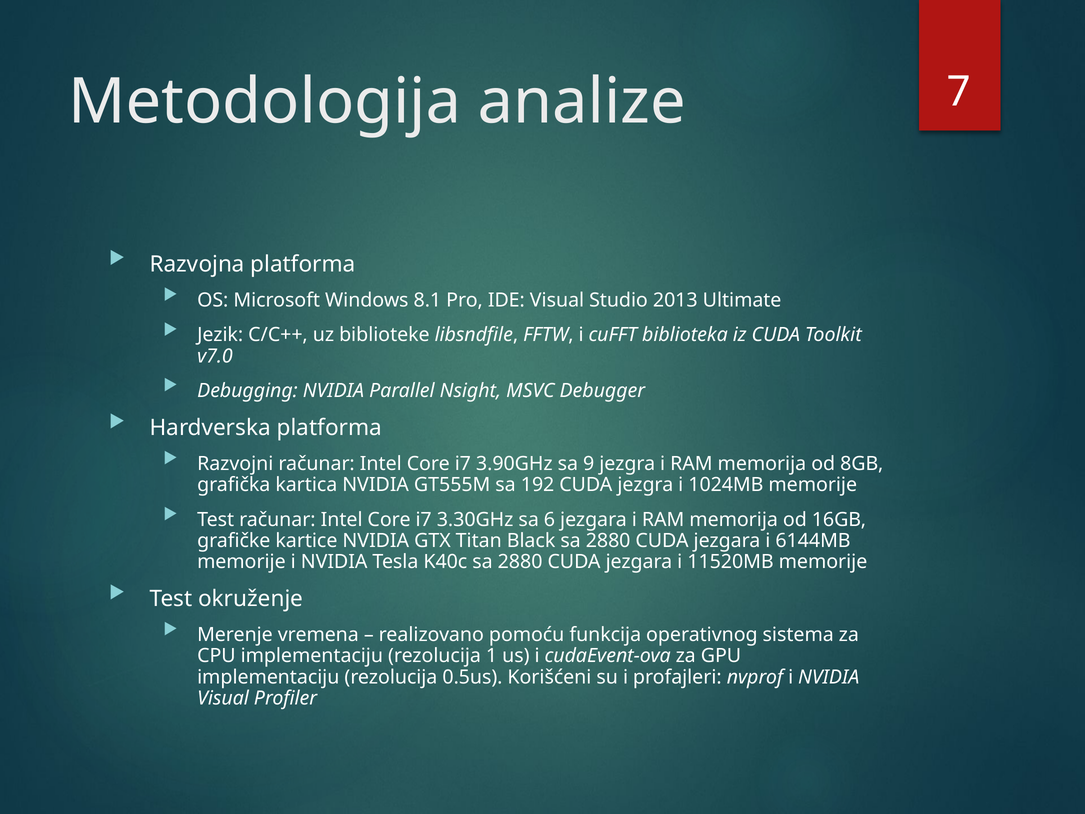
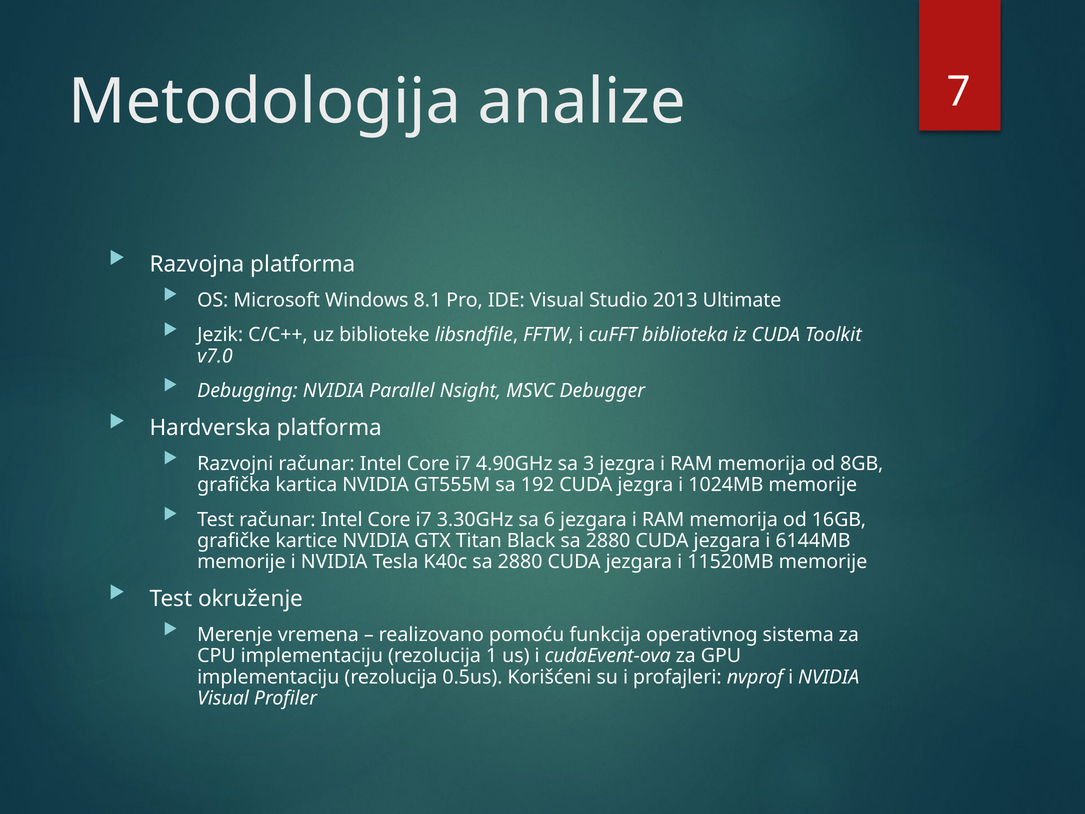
3.90GHz: 3.90GHz -> 4.90GHz
9: 9 -> 3
